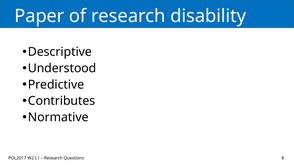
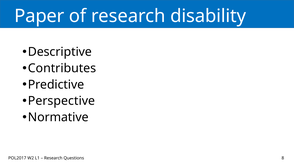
Understood: Understood -> Contributes
Contributes: Contributes -> Perspective
